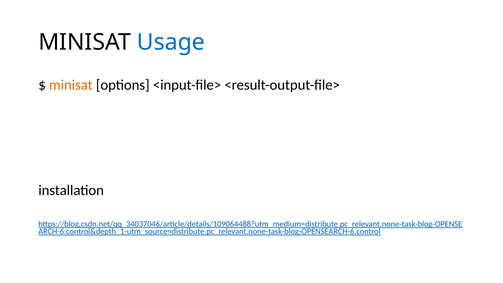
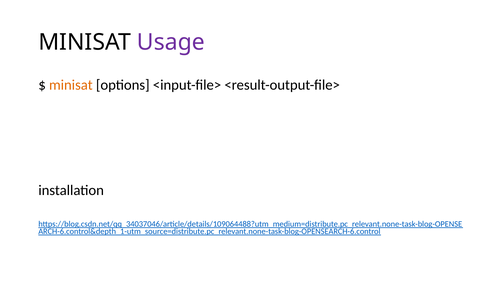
Usage colour: blue -> purple
